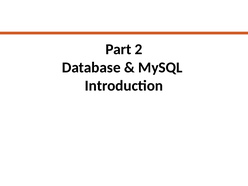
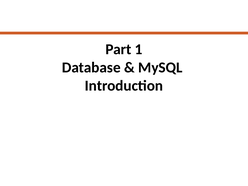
2: 2 -> 1
